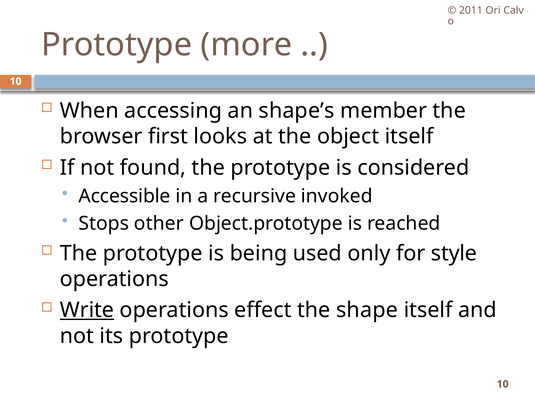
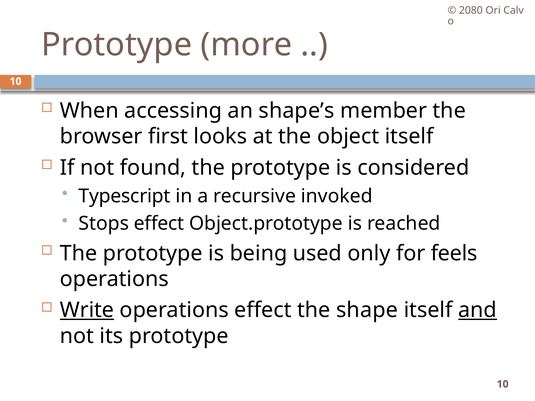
2011: 2011 -> 2080
Accessible: Accessible -> Typescript
Stops other: other -> effect
style: style -> feels
and underline: none -> present
